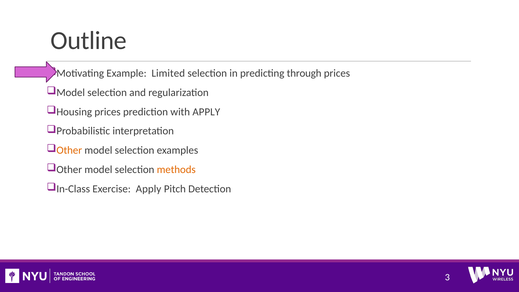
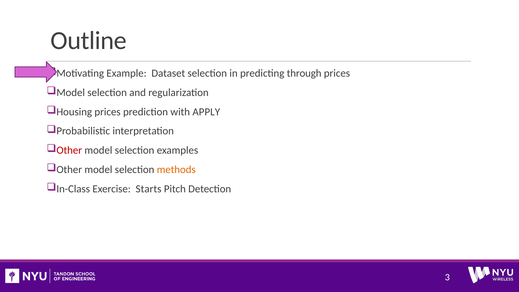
Limited: Limited -> Dataset
Other at (69, 150) colour: orange -> red
Exercise Apply: Apply -> Starts
